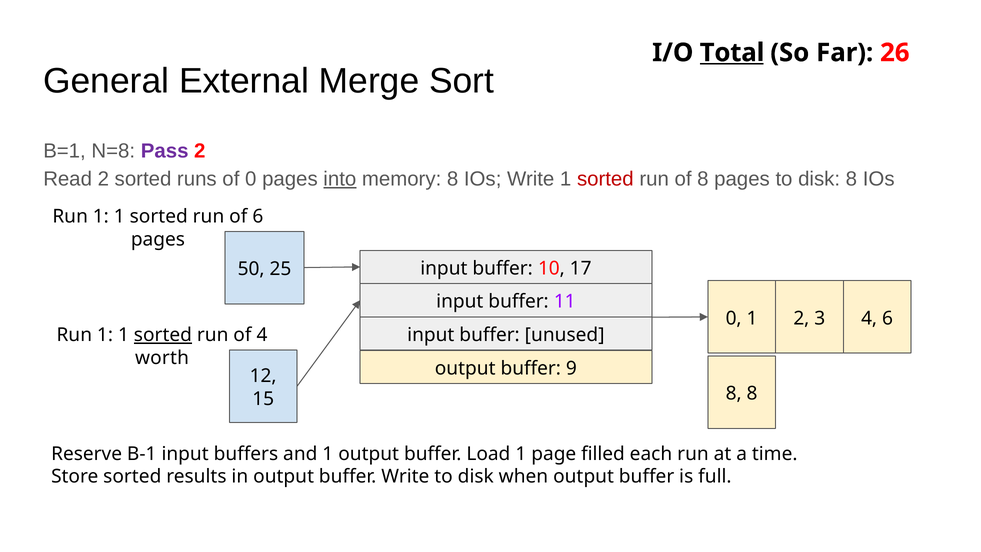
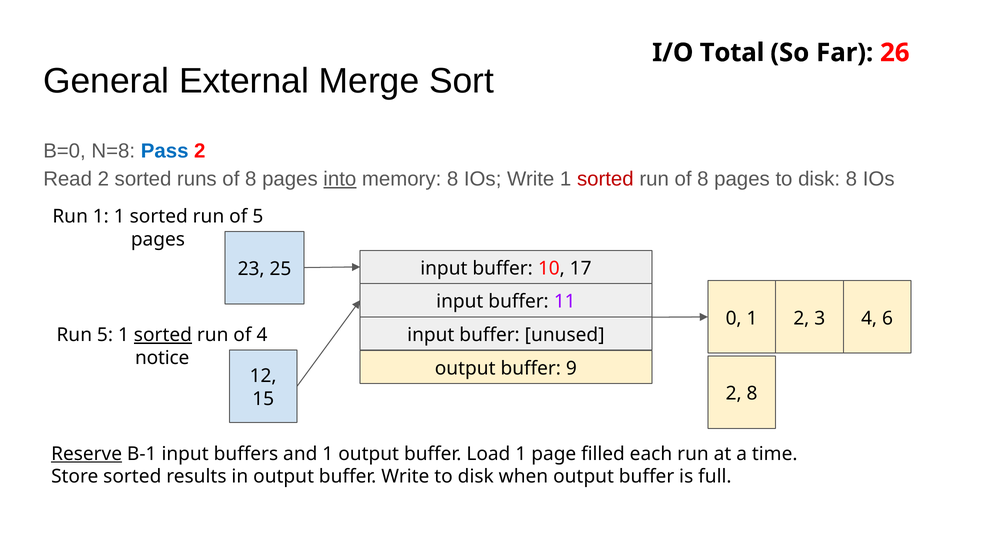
Total underline: present -> none
B=1: B=1 -> B=0
Pass colour: purple -> blue
runs of 0: 0 -> 8
of 6: 6 -> 5
50: 50 -> 23
1 at (105, 335): 1 -> 5
worth: worth -> notice
8 at (734, 393): 8 -> 2
Reserve underline: none -> present
